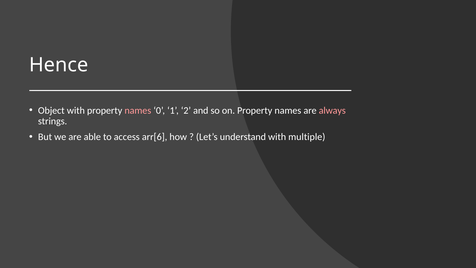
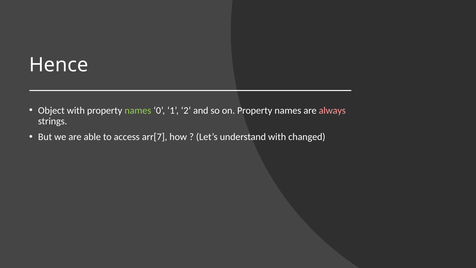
names at (138, 110) colour: pink -> light green
arr[6: arr[6 -> arr[7
multiple: multiple -> changed
